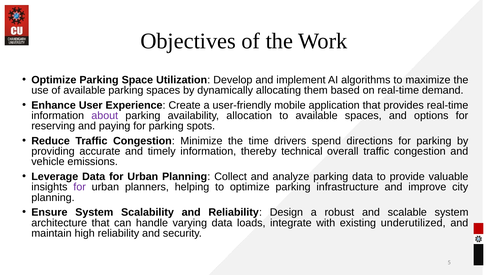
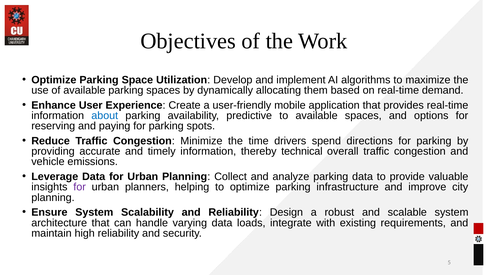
about colour: purple -> blue
allocation: allocation -> predictive
underutilized: underutilized -> requirements
